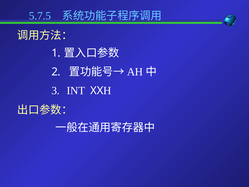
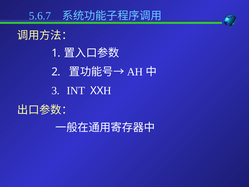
5.7.5: 5.7.5 -> 5.6.7
